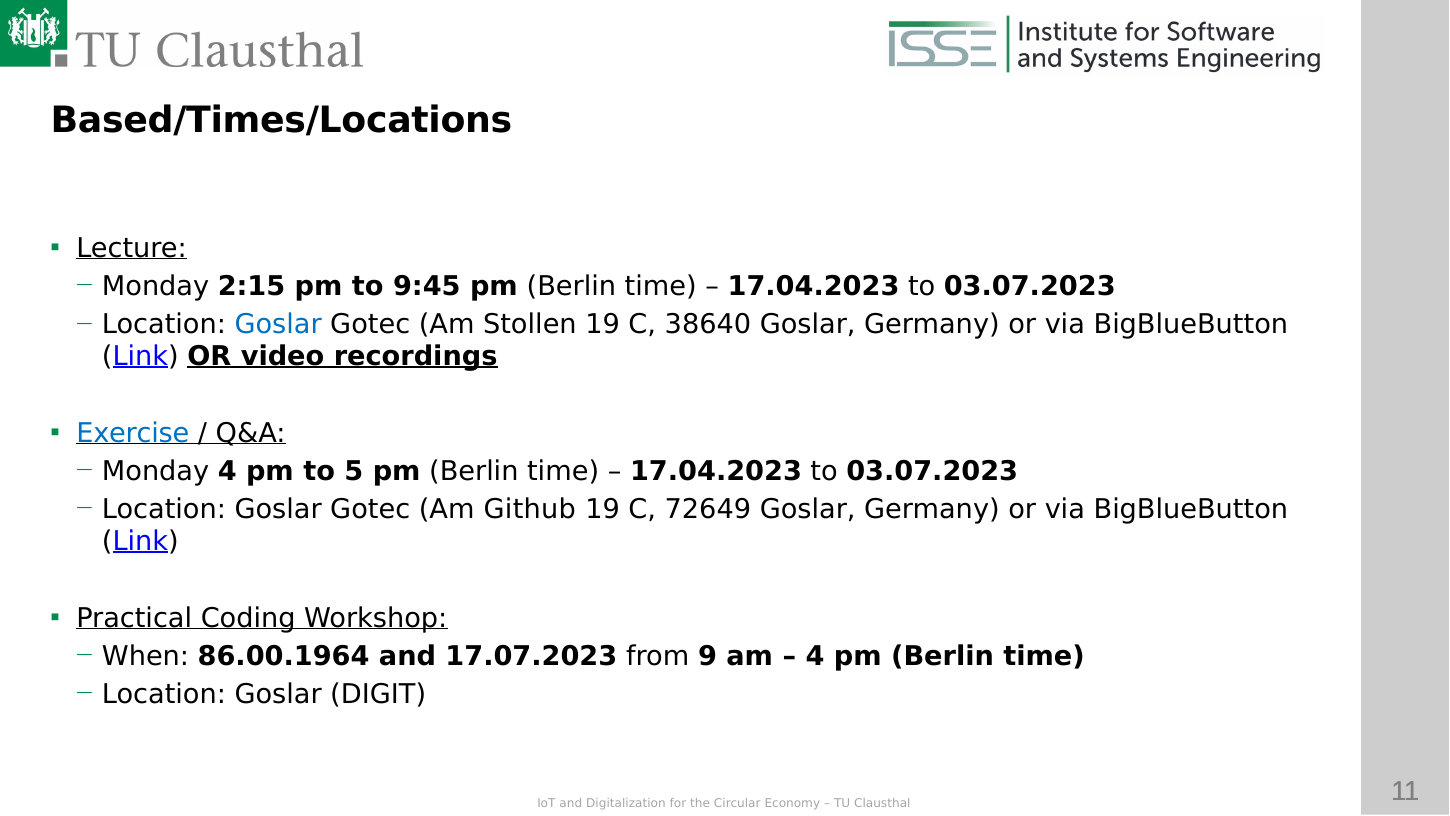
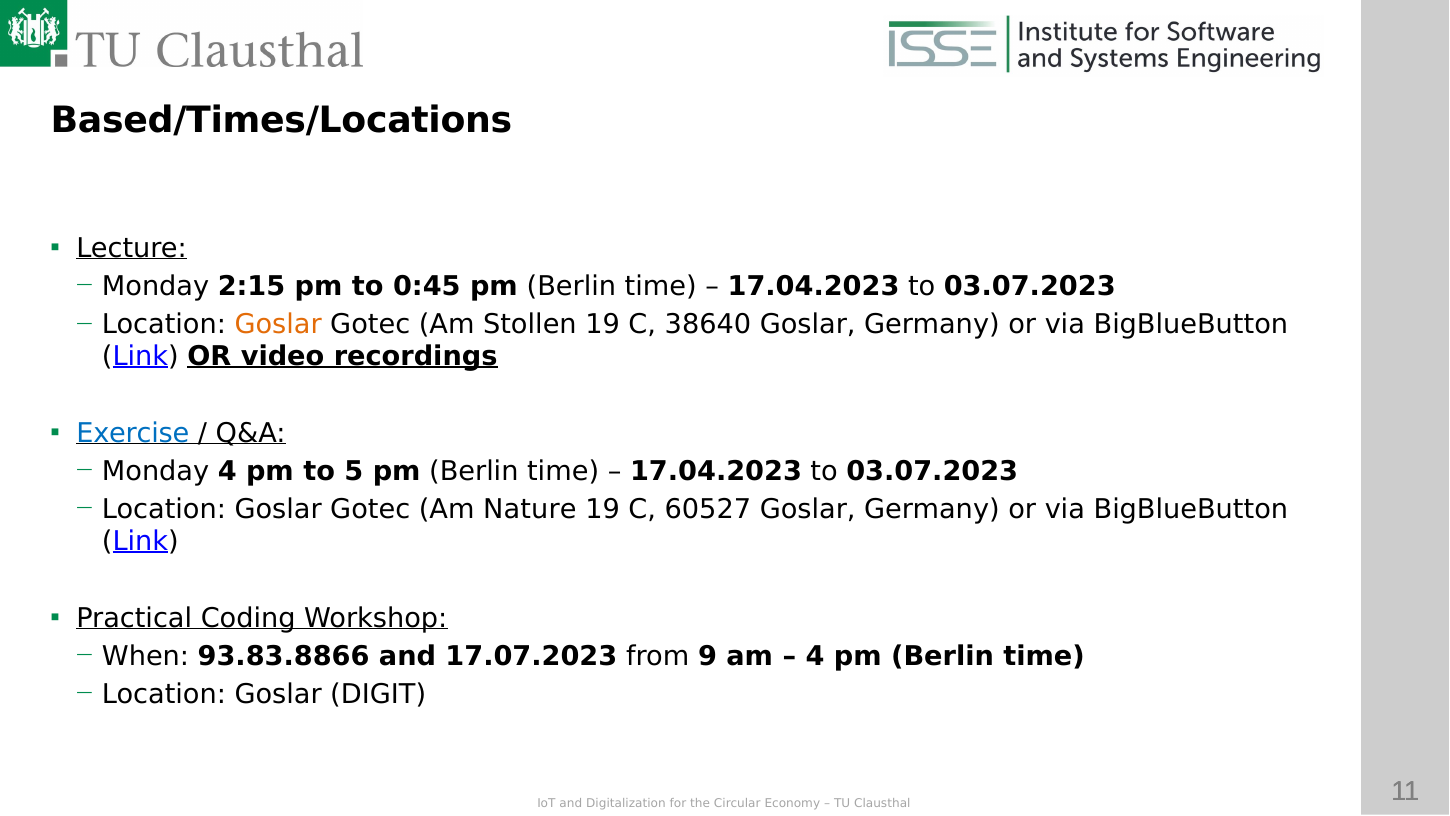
9:45: 9:45 -> 0:45
Goslar at (278, 324) colour: blue -> orange
Github: Github -> Nature
72649: 72649 -> 60527
86.00.1964: 86.00.1964 -> 93.83.8866
